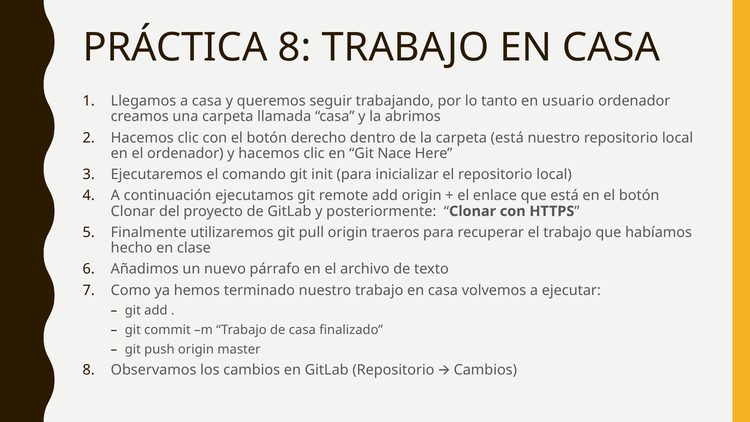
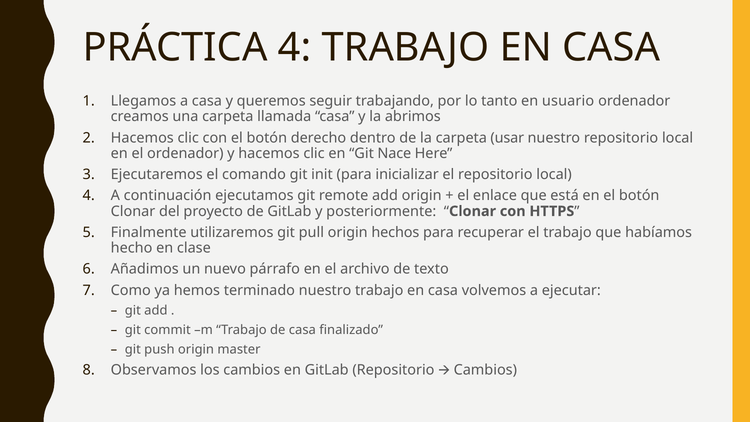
PRÁCTICA 8: 8 -> 4
carpeta está: está -> usar
traeros: traeros -> hechos
